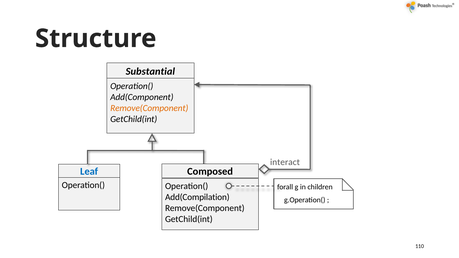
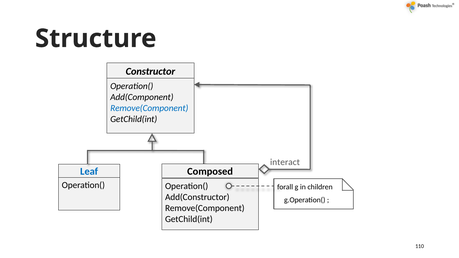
Substantial: Substantial -> Constructor
Remove(Component at (149, 108) colour: orange -> blue
Add(Compilation: Add(Compilation -> Add(Constructor
